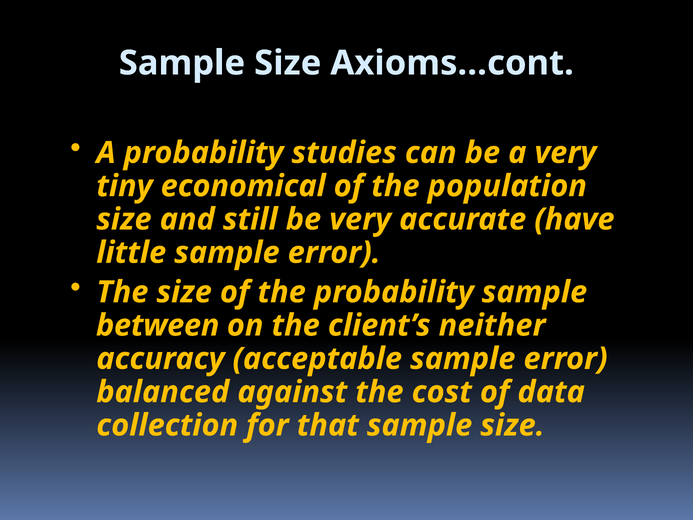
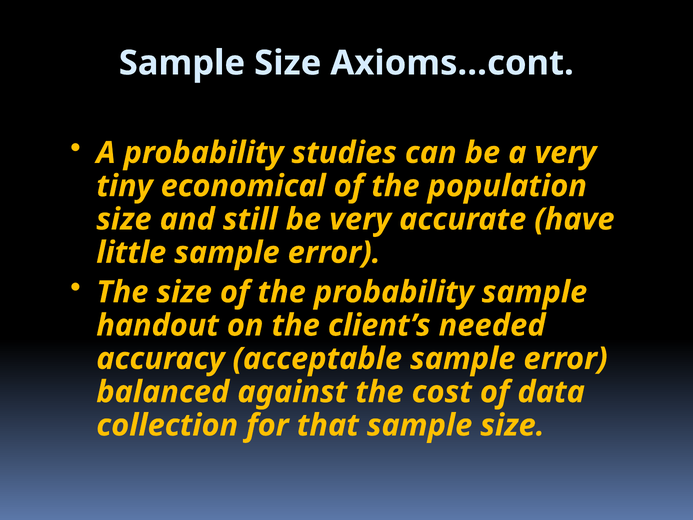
between: between -> handout
neither: neither -> needed
